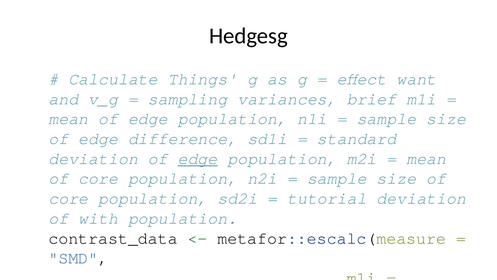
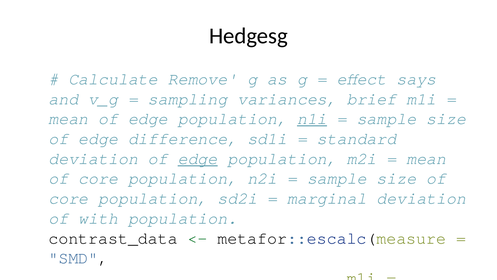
Things: Things -> Remove
want: want -> says
n1i at (312, 119) underline: none -> present
tutorial: tutorial -> marginal
